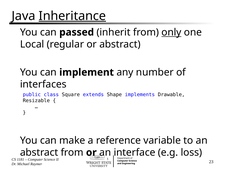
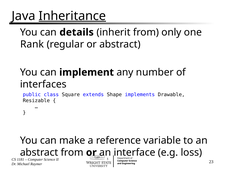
passed: passed -> details
only underline: present -> none
Local: Local -> Rank
